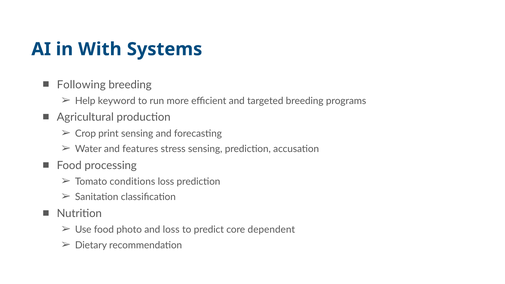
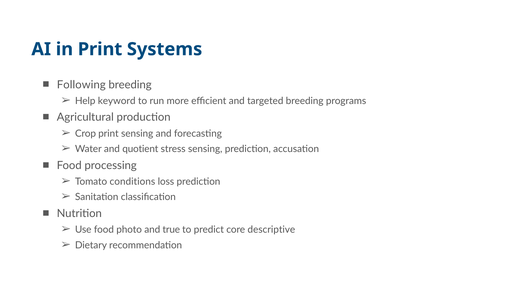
in With: With -> Print
features: features -> quotient
and loss: loss -> true
dependent: dependent -> descriptive
